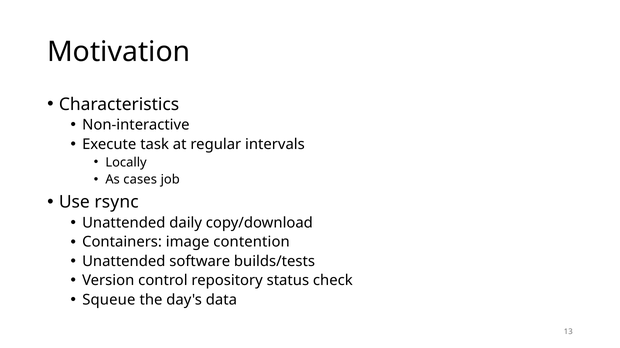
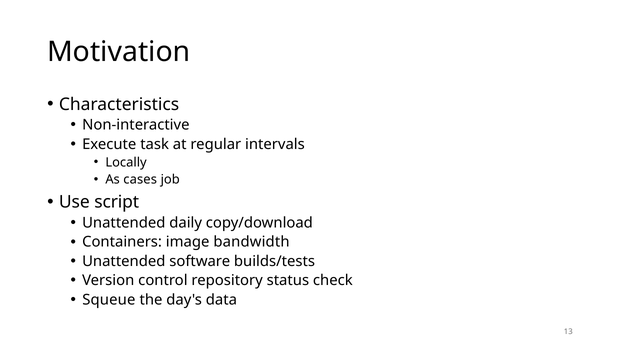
rsync: rsync -> script
contention: contention -> bandwidth
